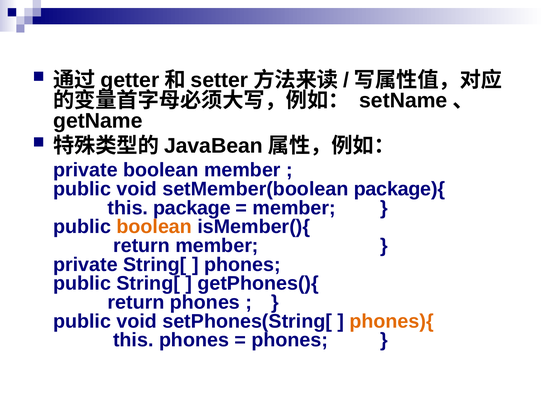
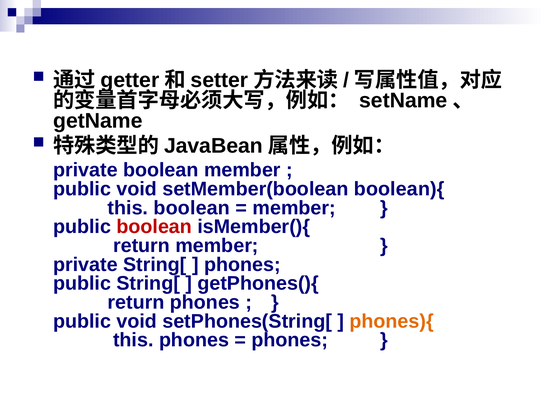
package){: package){ -> boolean){
this package: package -> boolean
boolean at (154, 227) colour: orange -> red
